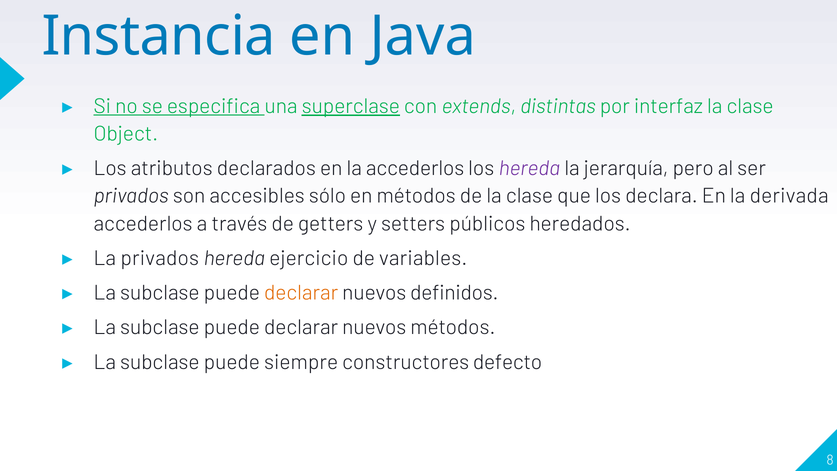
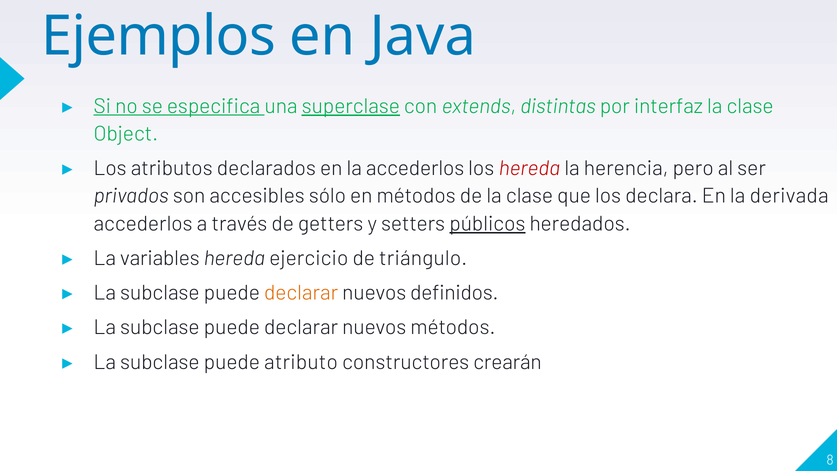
Instancia: Instancia -> Ejemplos
hereda at (530, 168) colour: purple -> red
jerarquía: jerarquía -> herencia
públicos underline: none -> present
La privados: privados -> variables
variables: variables -> triángulo
siempre: siempre -> atributo
defecto: defecto -> crearán
